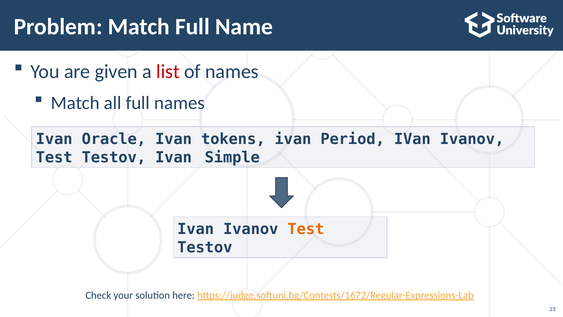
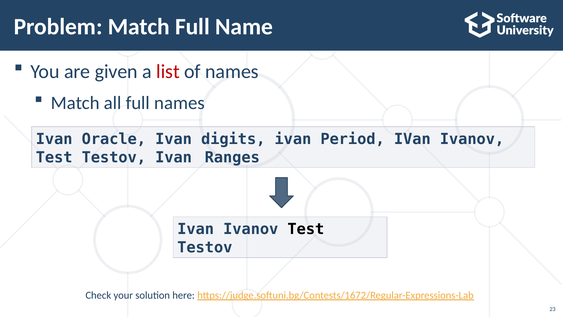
tokens: tokens -> digits
Simple: Simple -> Ranges
Test at (306, 229) colour: orange -> black
